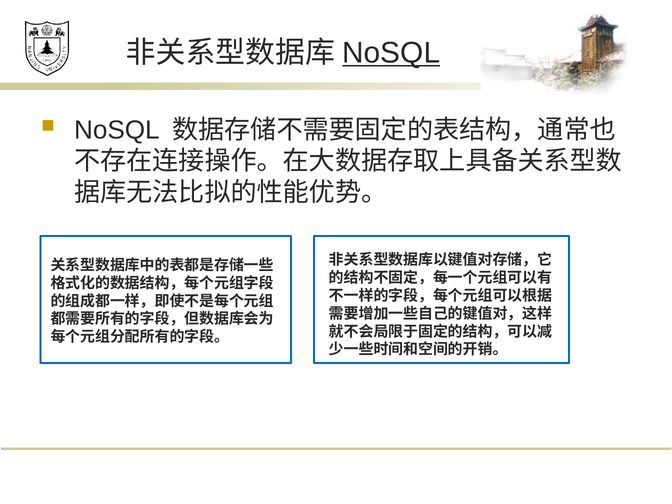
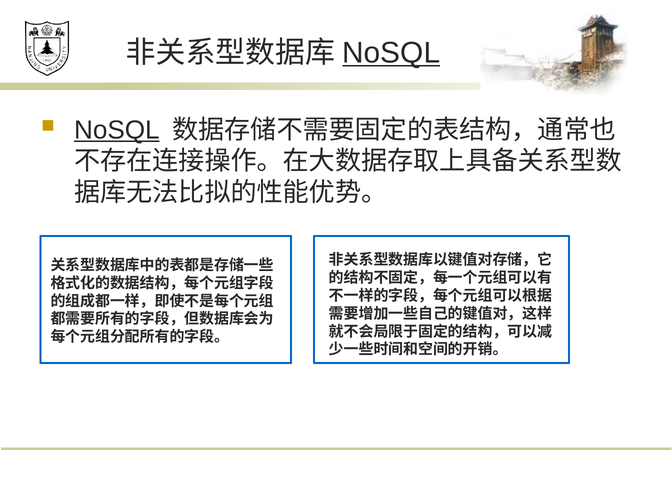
NoSQL at (117, 130) underline: none -> present
